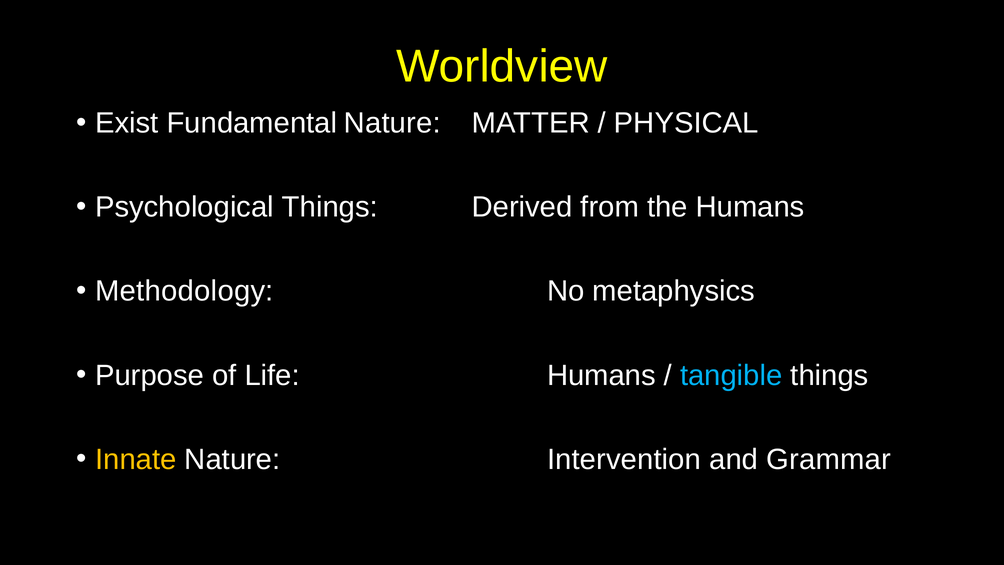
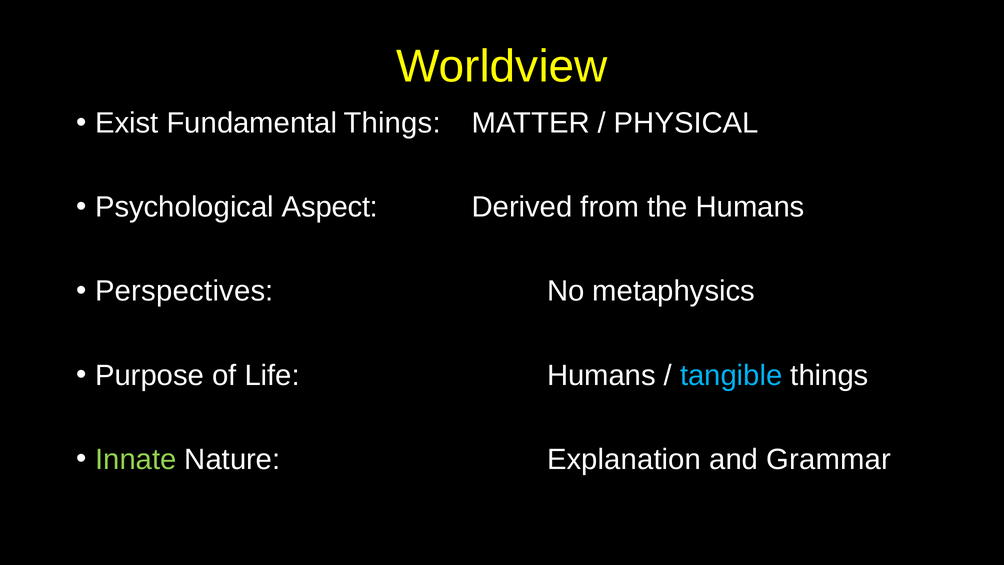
Fundamental Nature: Nature -> Things
Psychological Things: Things -> Aspect
Methodology: Methodology -> Perspectives
Innate colour: yellow -> light green
Intervention: Intervention -> Explanation
